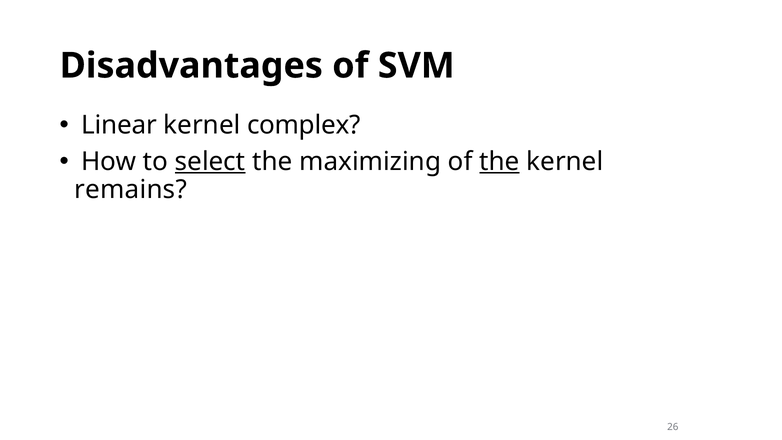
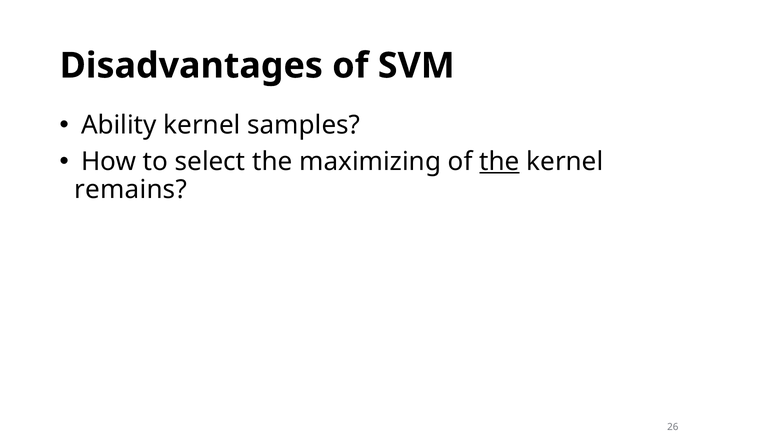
Linear: Linear -> Ability
complex: complex -> samples
select underline: present -> none
